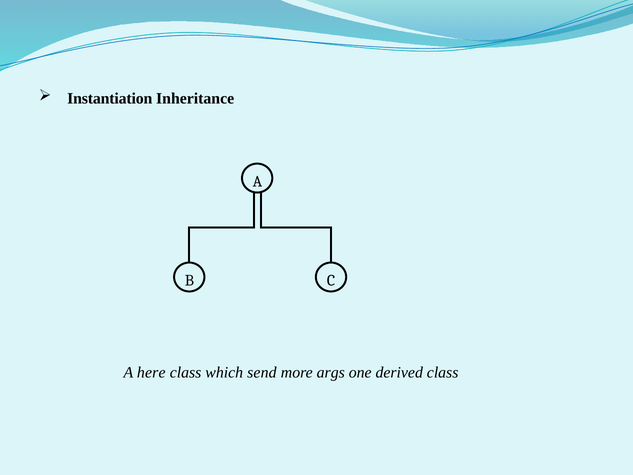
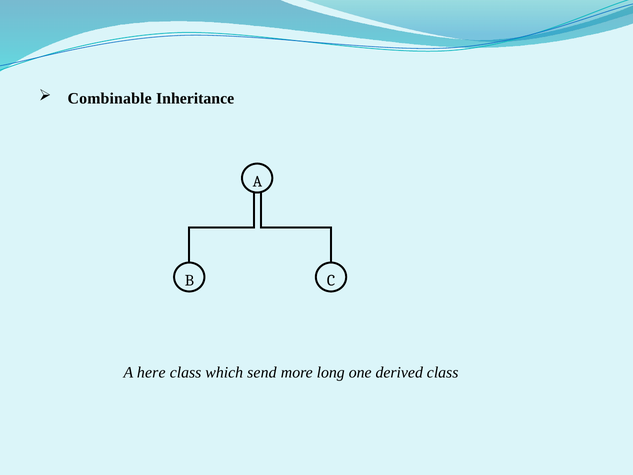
Instantiation: Instantiation -> Combinable
args: args -> long
